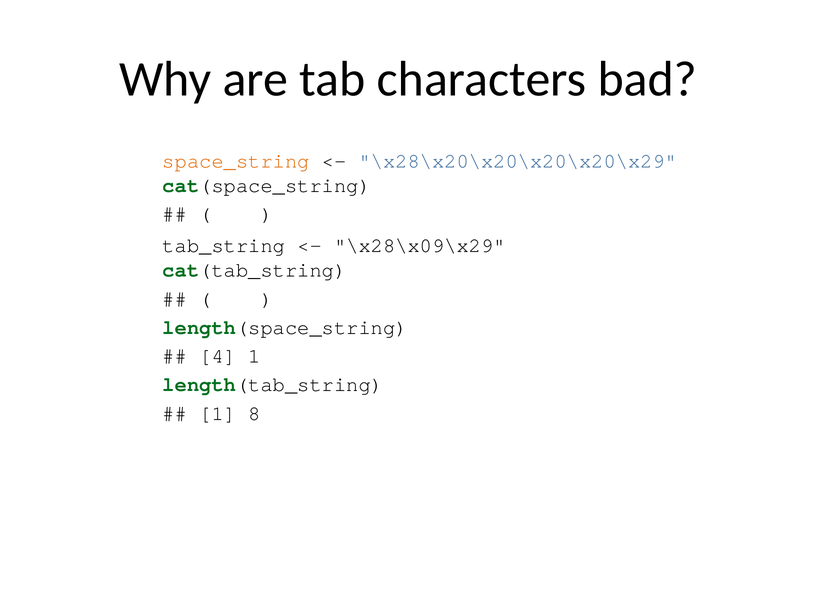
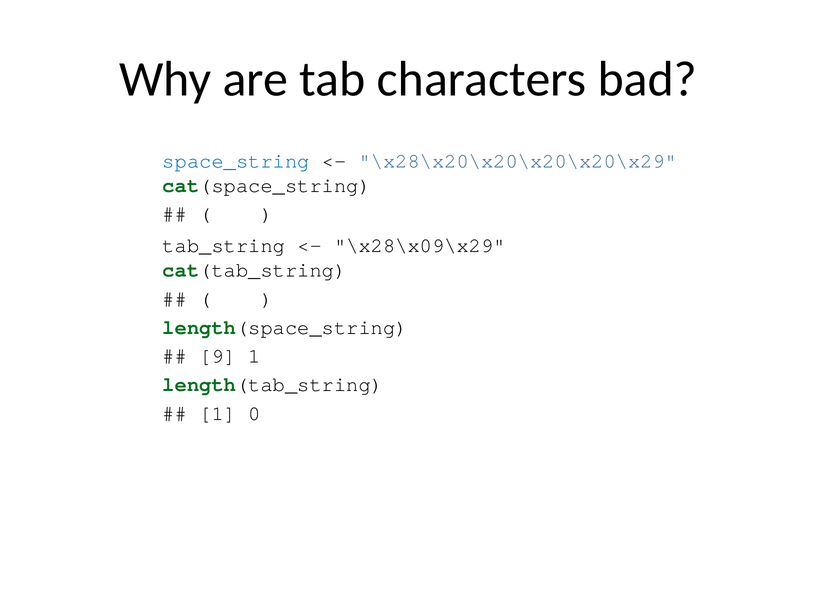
space_string colour: orange -> blue
4: 4 -> 9
8: 8 -> 0
